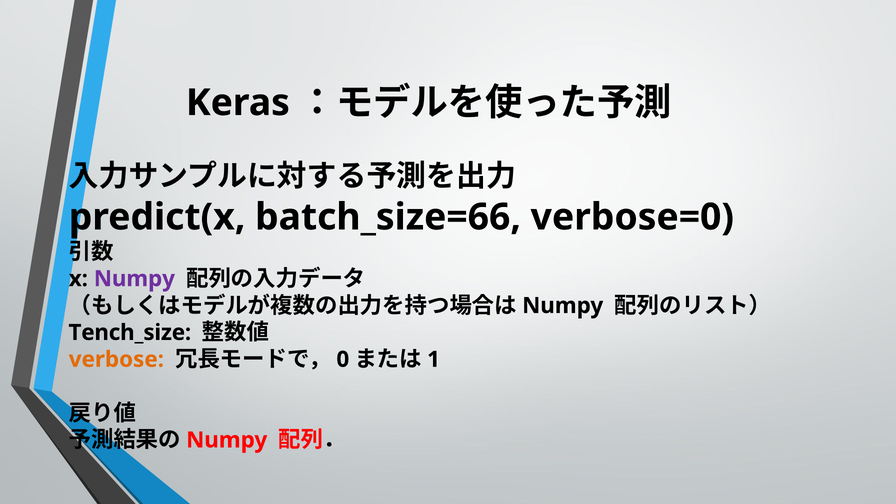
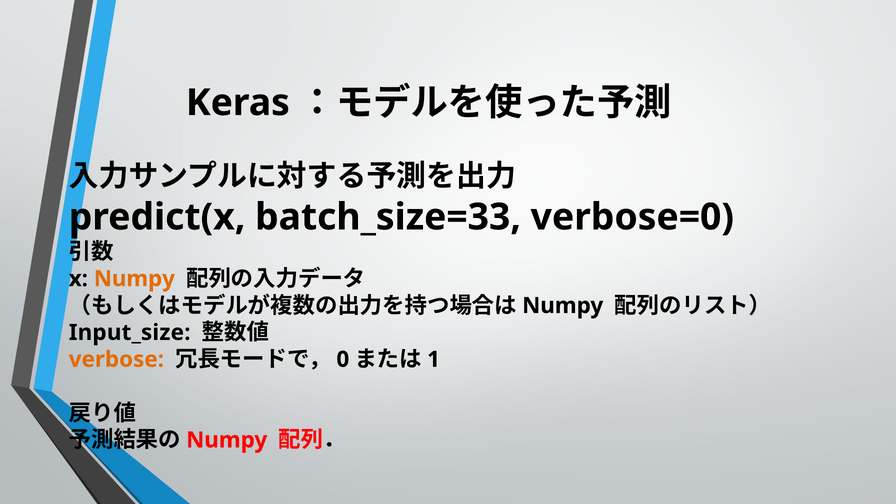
batch_size=66: batch_size=66 -> batch_size=33
Numpy at (134, 279) colour: purple -> orange
Tench_size: Tench_size -> Input_size
